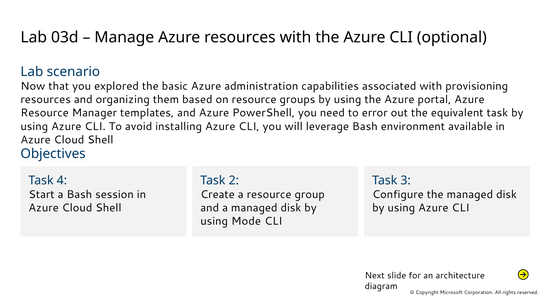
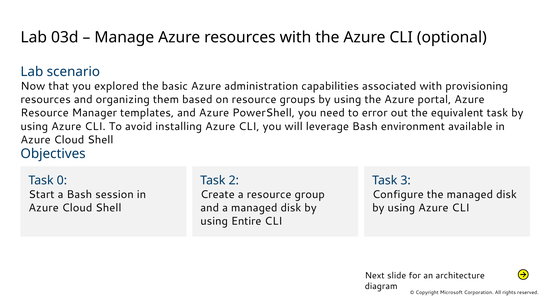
4: 4 -> 0
Mode: Mode -> Entire
